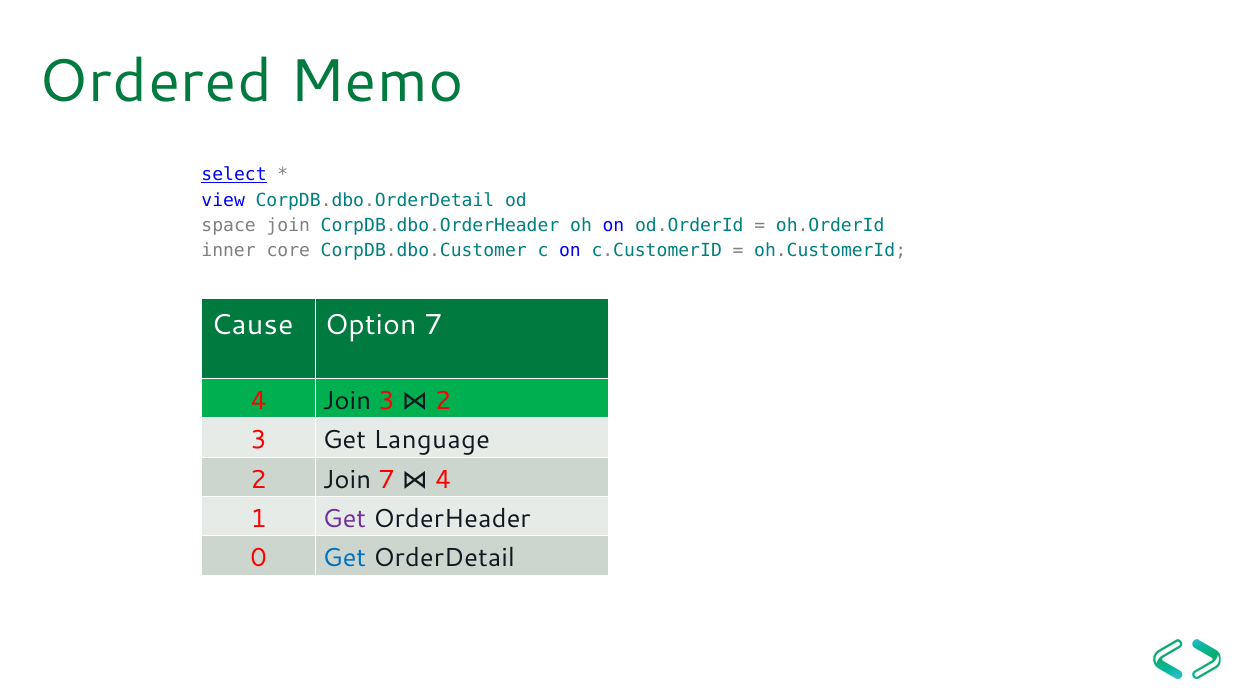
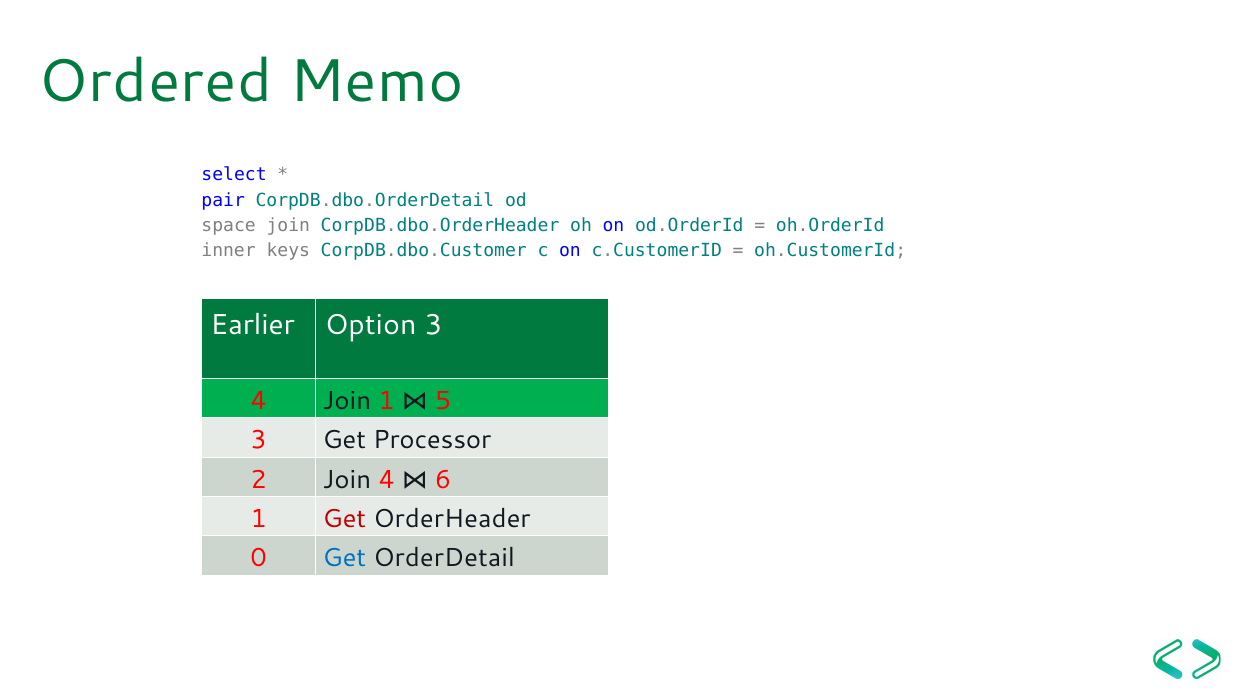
select underline: present -> none
view: view -> pair
core: core -> keys
Cause: Cause -> Earlier
Option 7: 7 -> 3
Join 3: 3 -> 1
2 at (443, 401): 2 -> 5
Language: Language -> Processor
Join 7: 7 -> 4
4 at (443, 479): 4 -> 6
Get at (344, 518) colour: purple -> red
